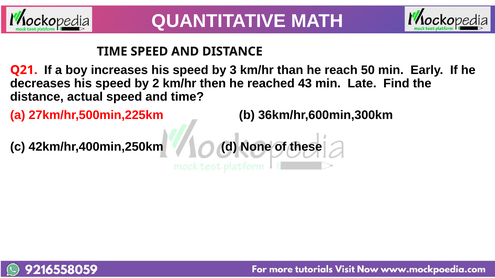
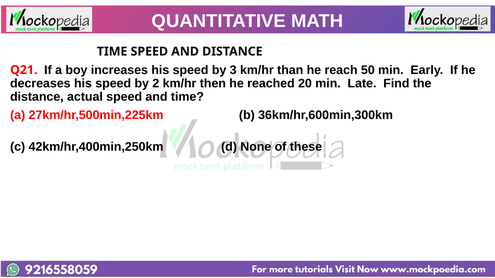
43: 43 -> 20
